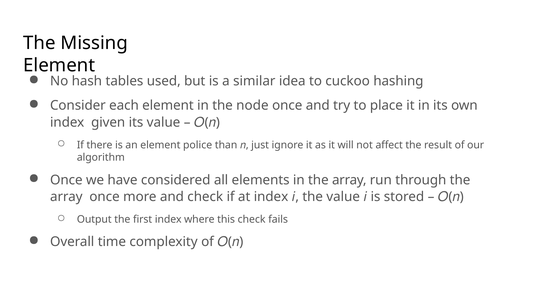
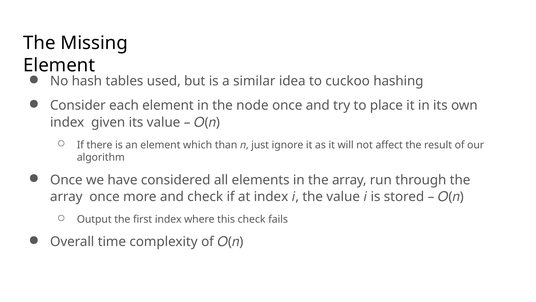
police: police -> which
